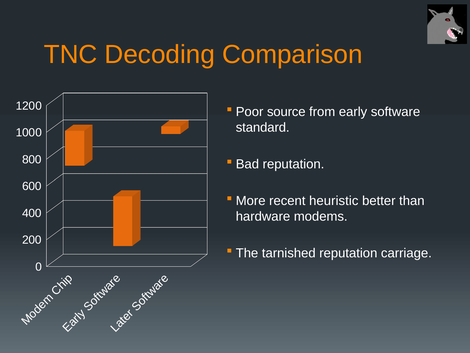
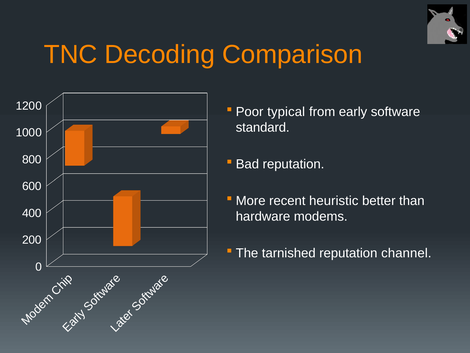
source: source -> typical
carriage: carriage -> channel
